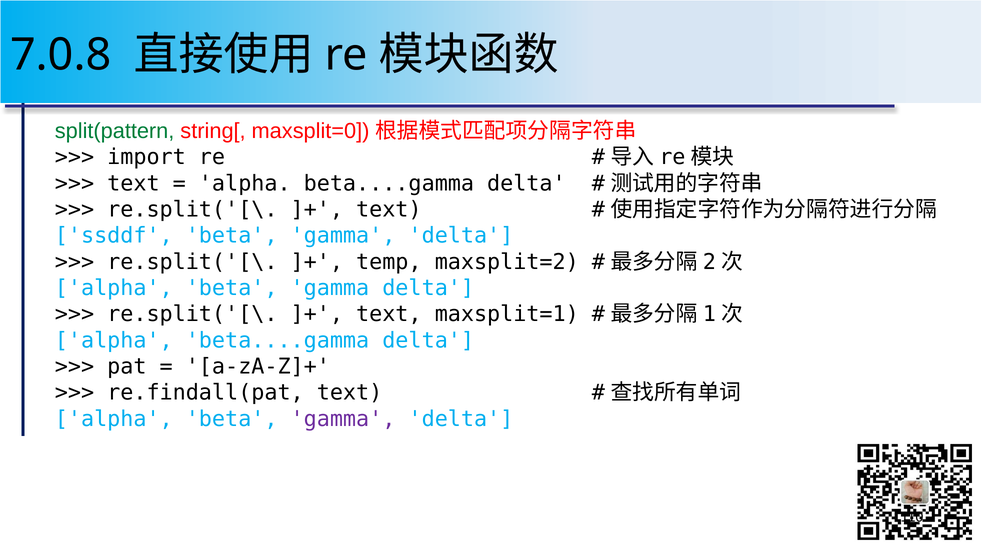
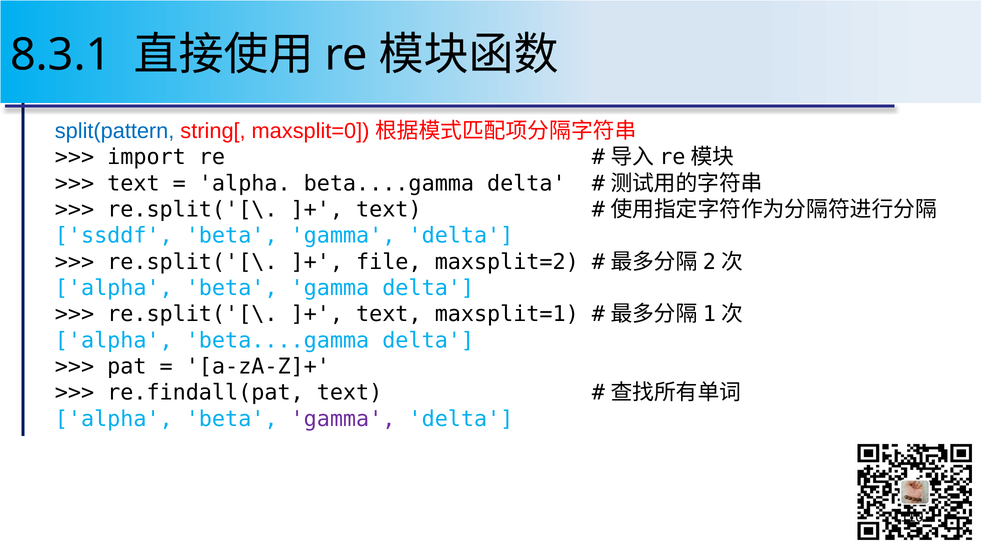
7.0.8: 7.0.8 -> 8.3.1
split(pattern colour: green -> blue
temp: temp -> file
